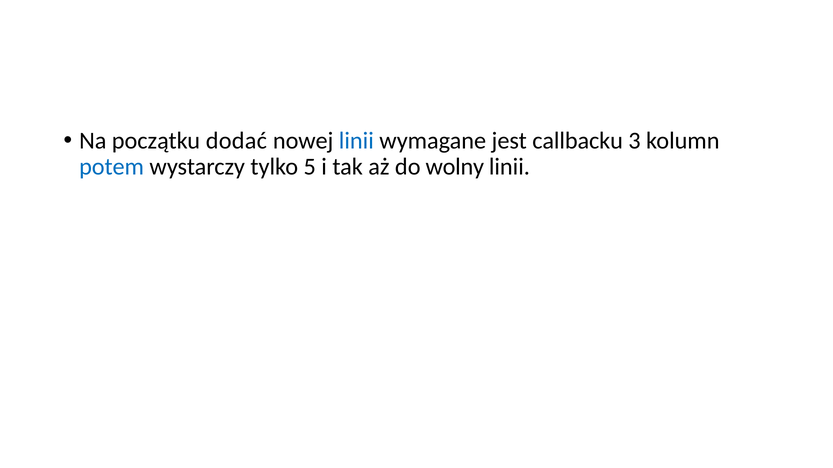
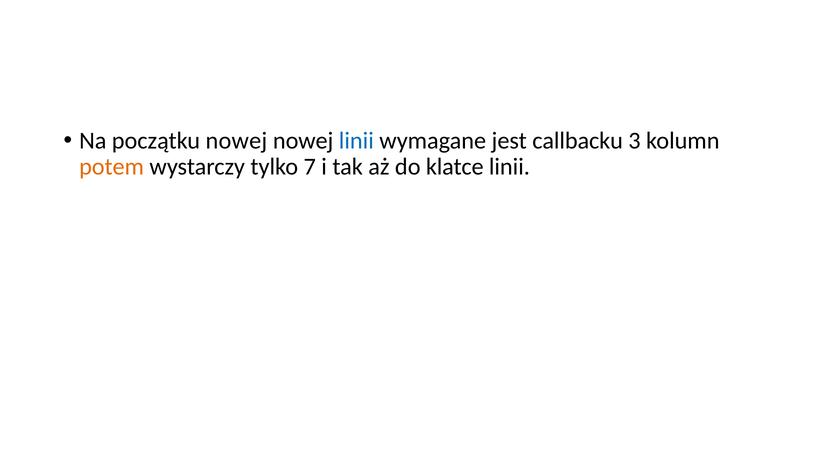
początku dodać: dodać -> nowej
potem colour: blue -> orange
5: 5 -> 7
wolny: wolny -> klatce
